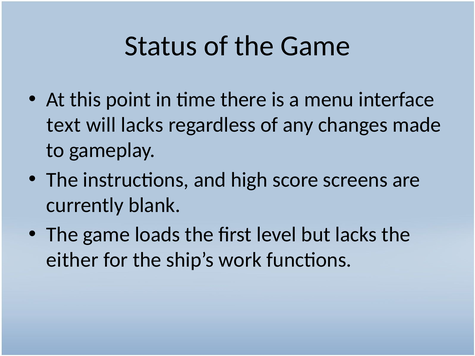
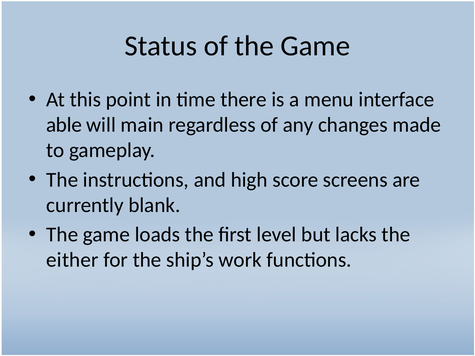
text: text -> able
will lacks: lacks -> main
